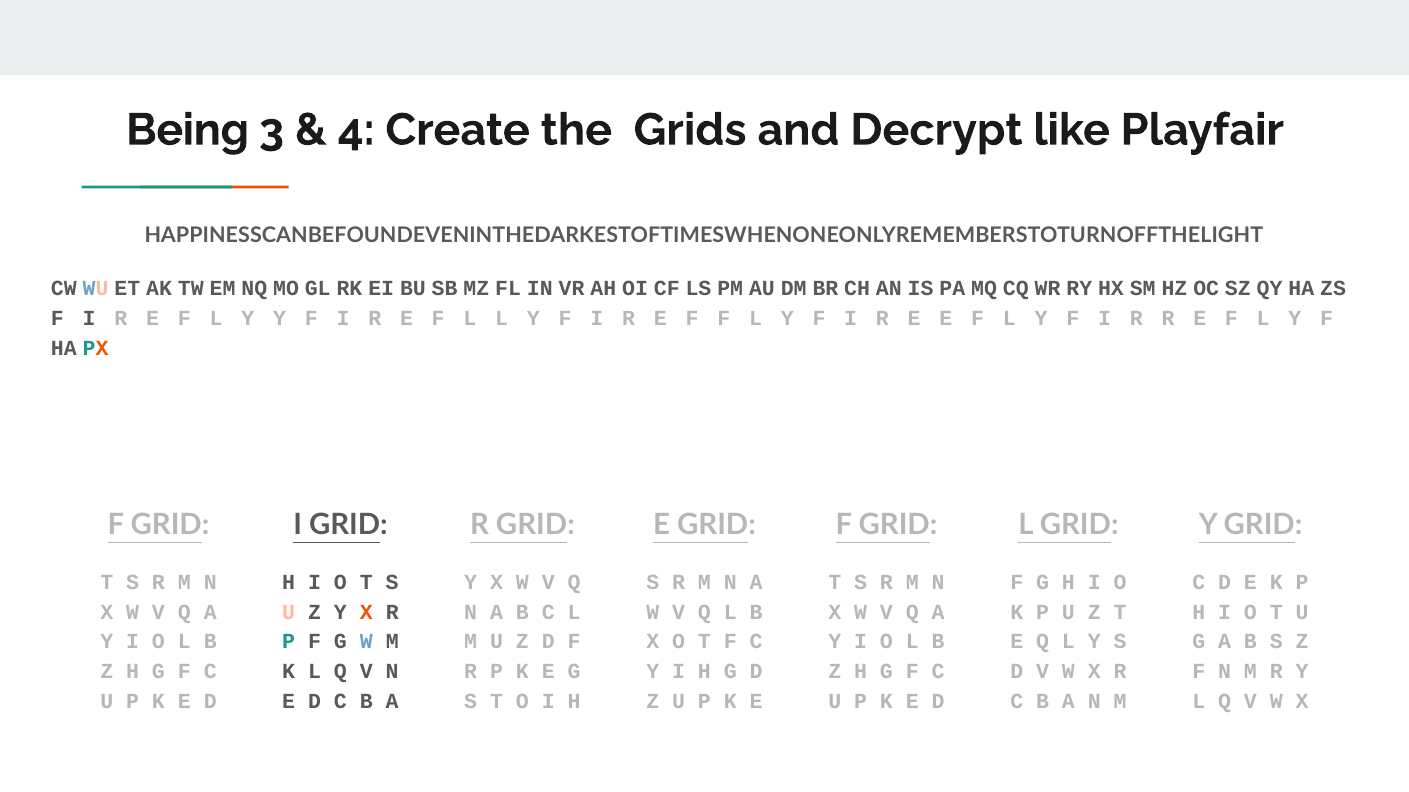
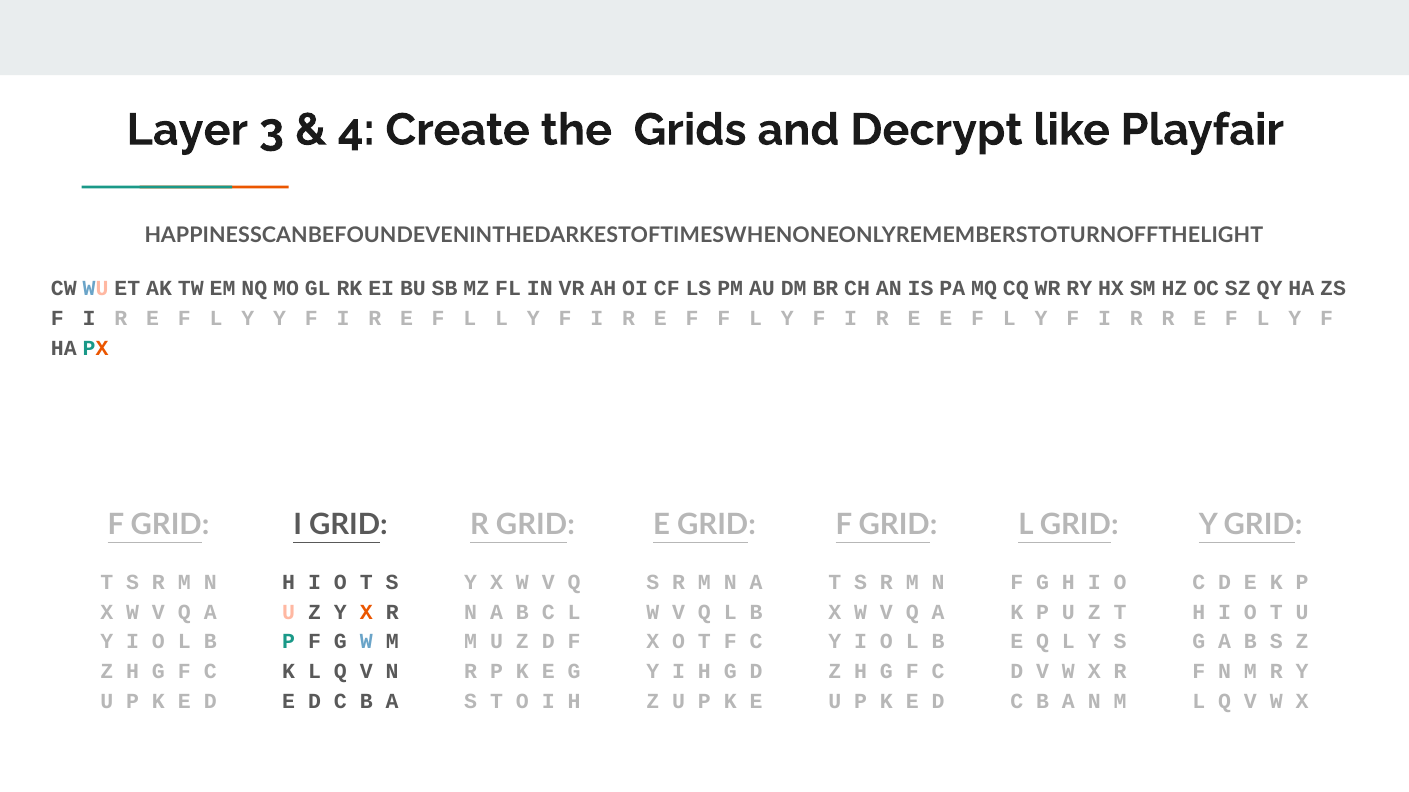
Being: Being -> Layer
